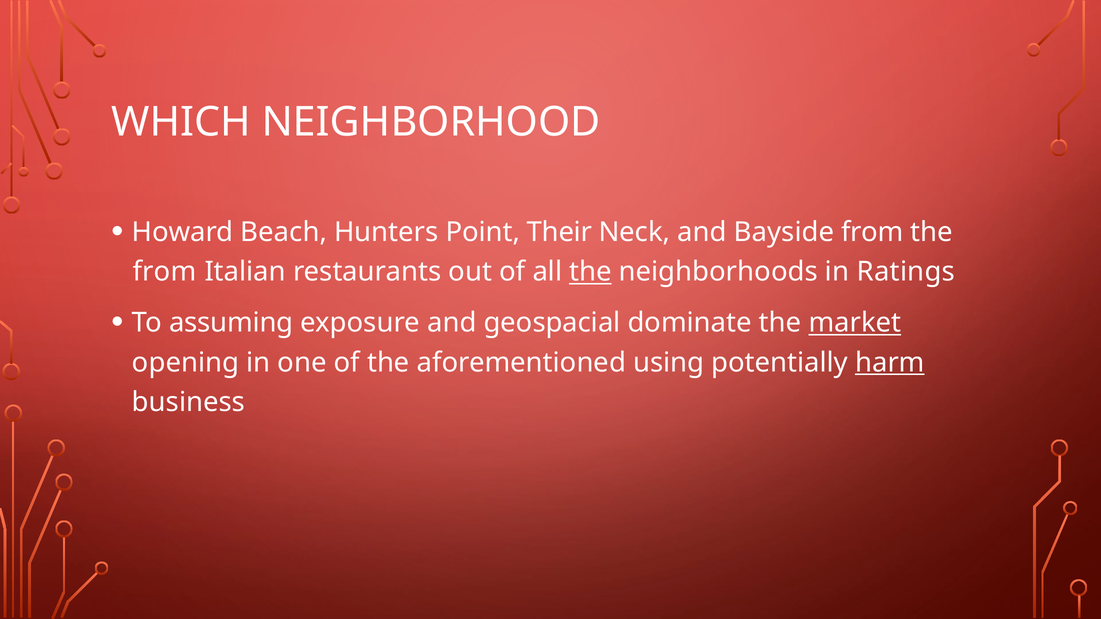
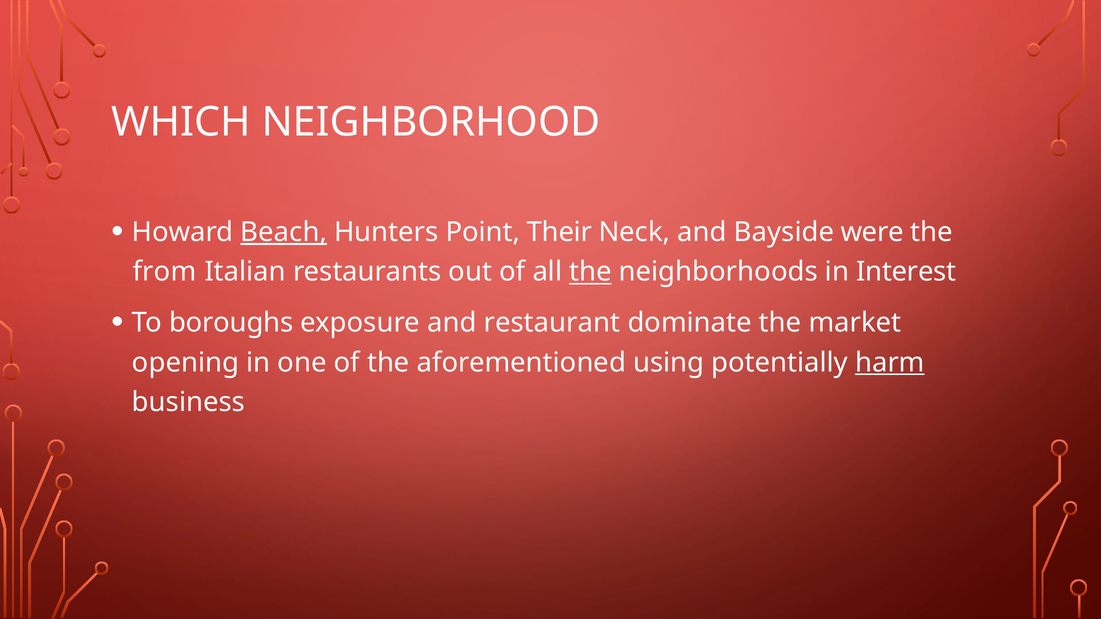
Beach underline: none -> present
Bayside from: from -> were
Ratings: Ratings -> Interest
assuming: assuming -> boroughs
geospacial: geospacial -> restaurant
market underline: present -> none
